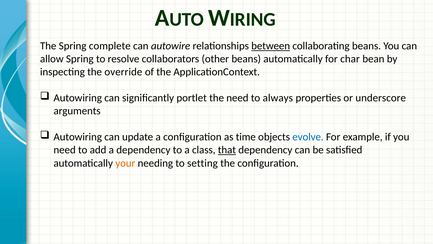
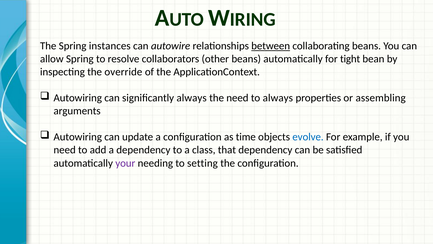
complete: complete -> instances
char: char -> tight
significantly portlet: portlet -> always
underscore: underscore -> assembling
that underline: present -> none
your colour: orange -> purple
